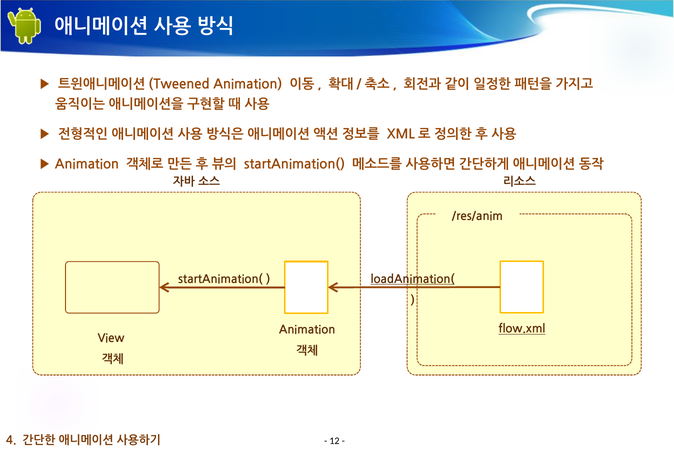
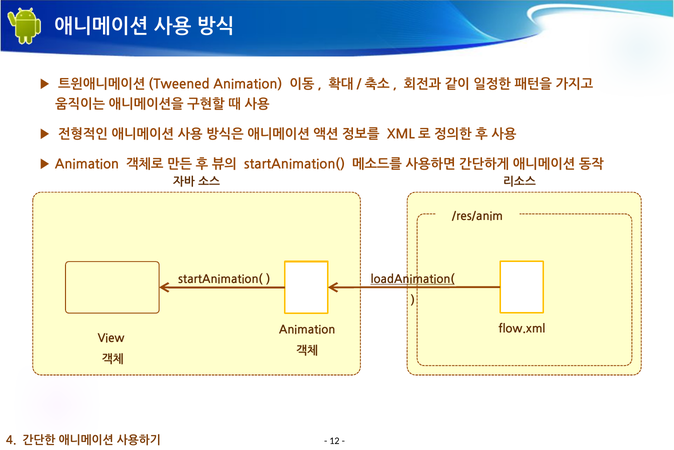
flow.xml underline: present -> none
